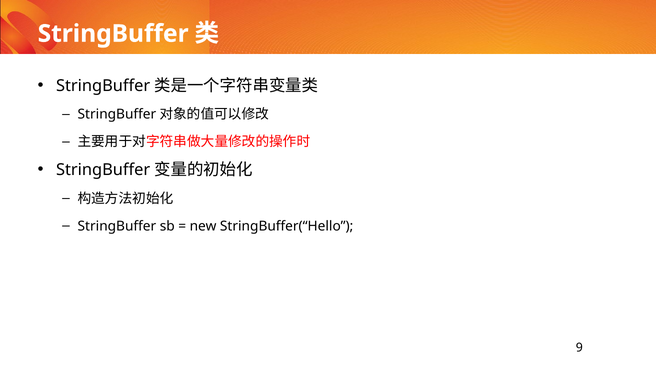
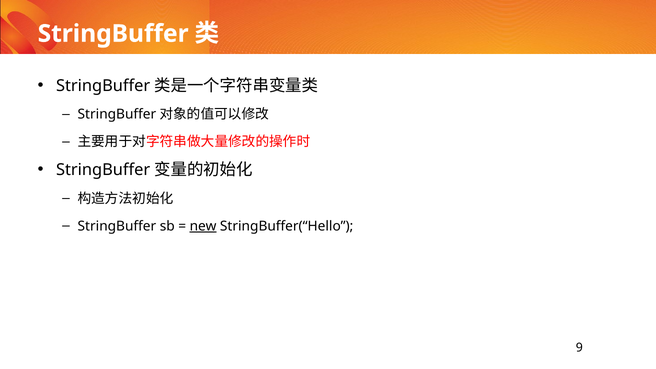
new underline: none -> present
